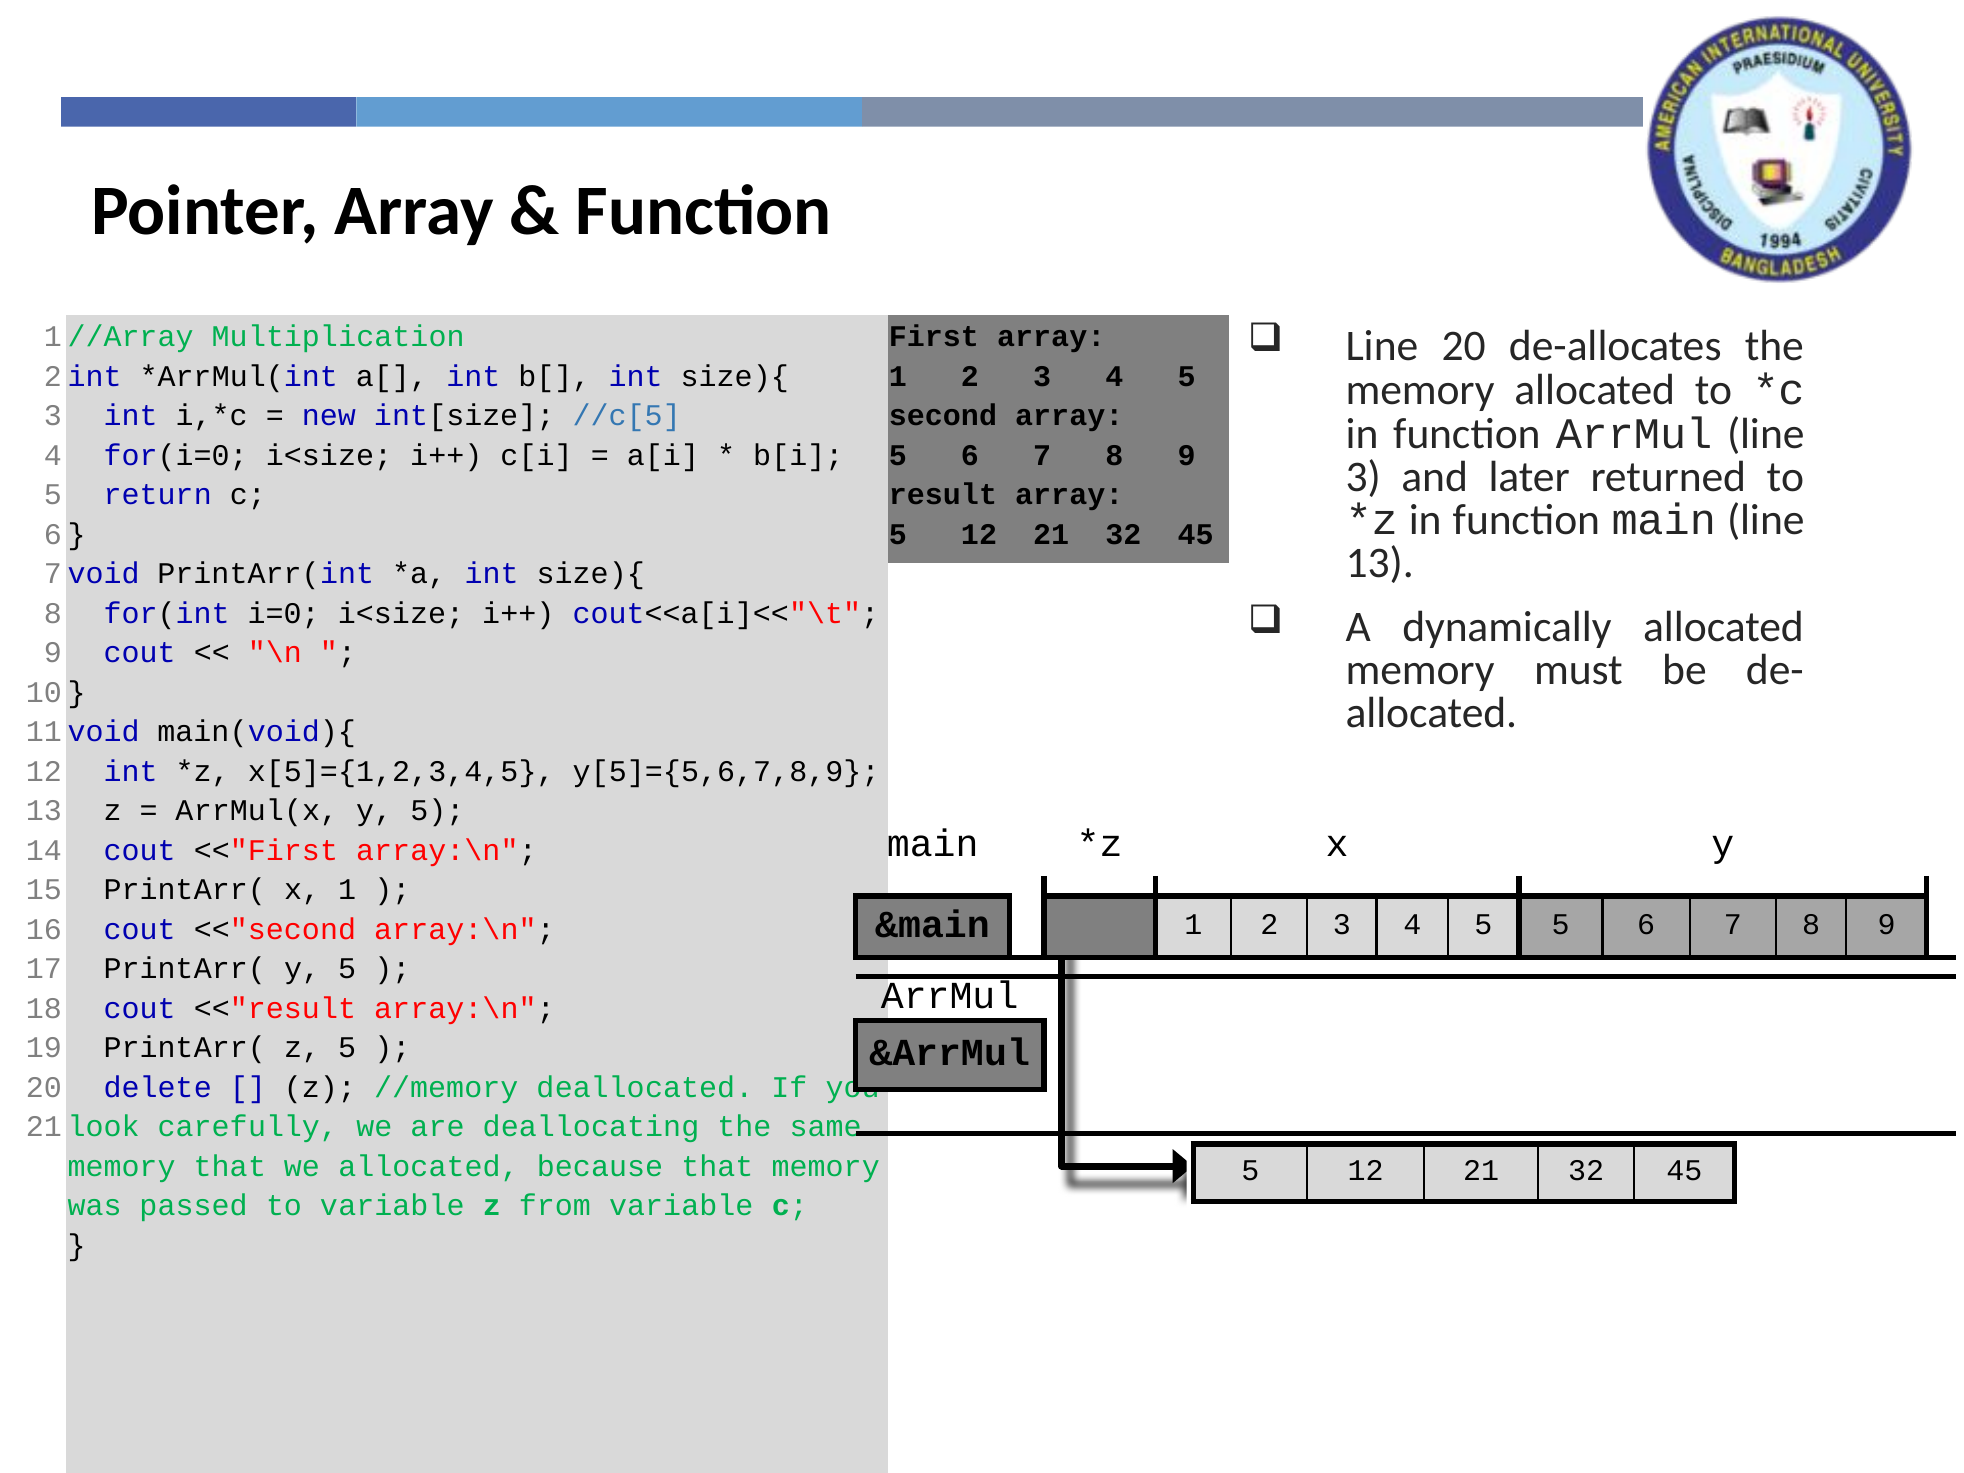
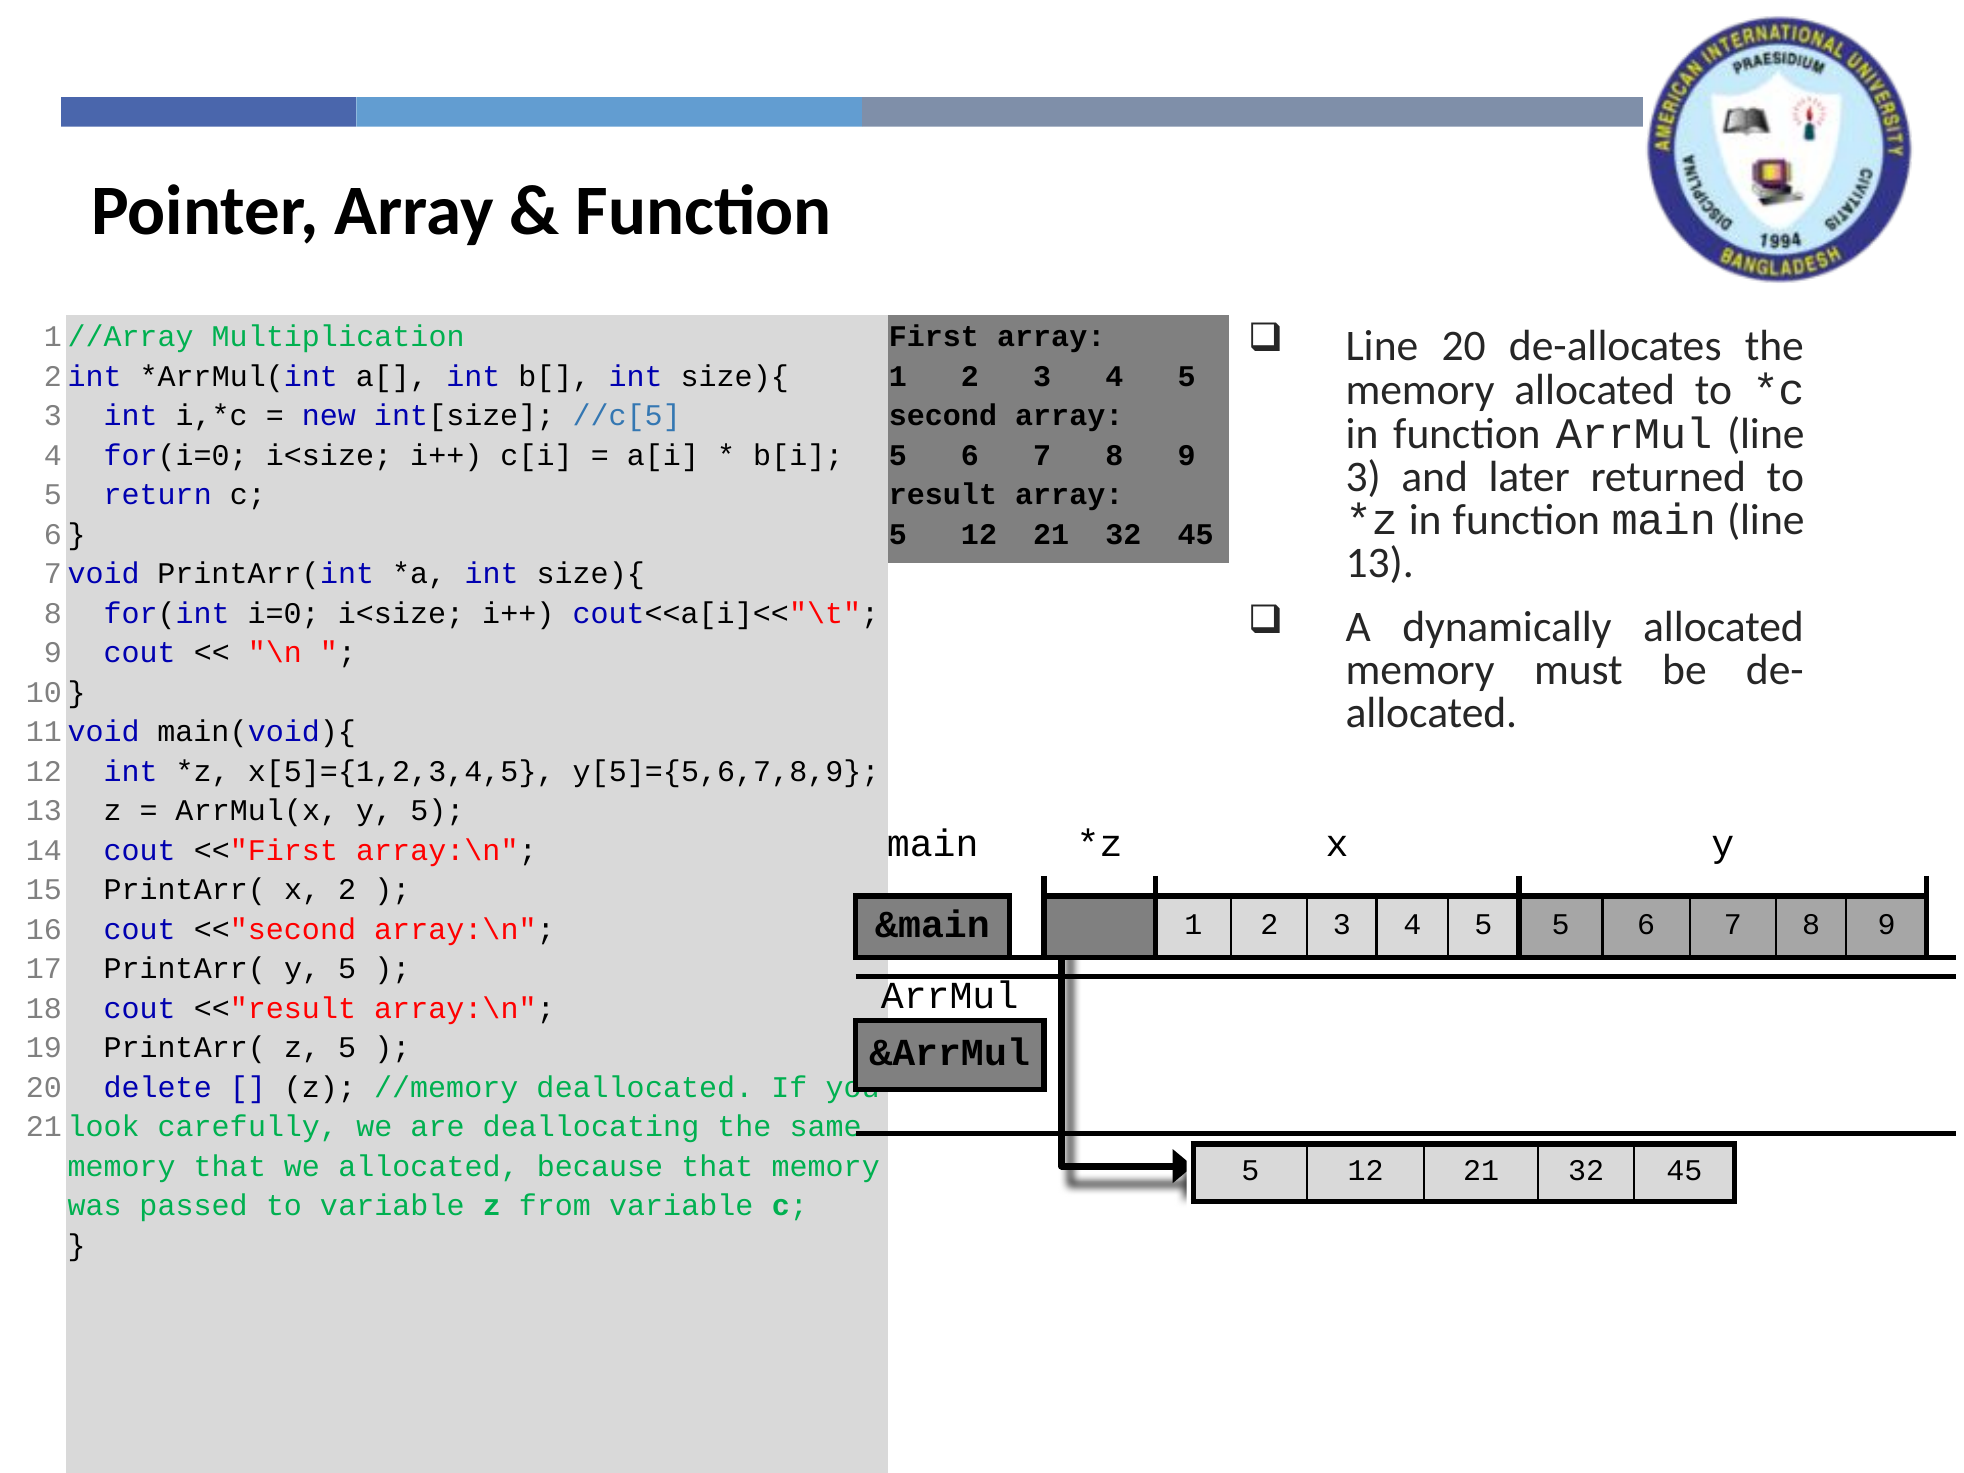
x 1: 1 -> 2
